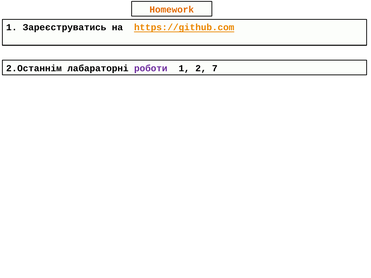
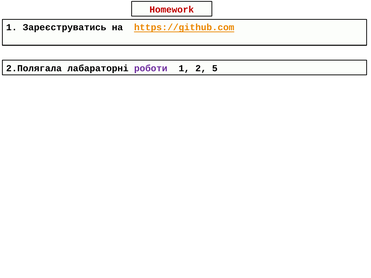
Homework colour: orange -> red
2.Останнім: 2.Останнім -> 2.Полягала
7: 7 -> 5
